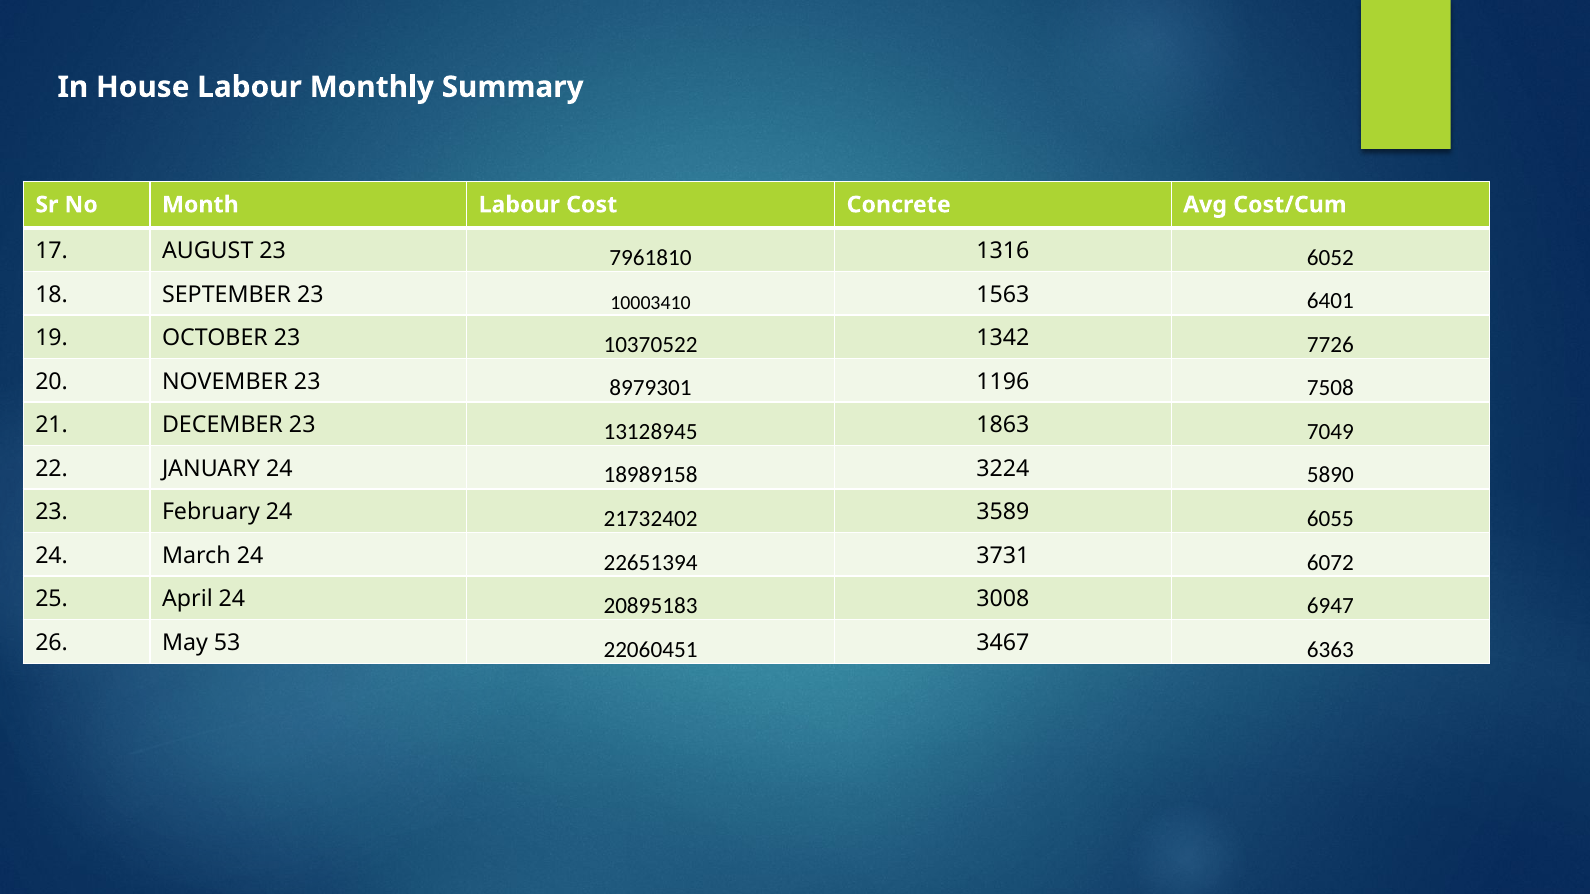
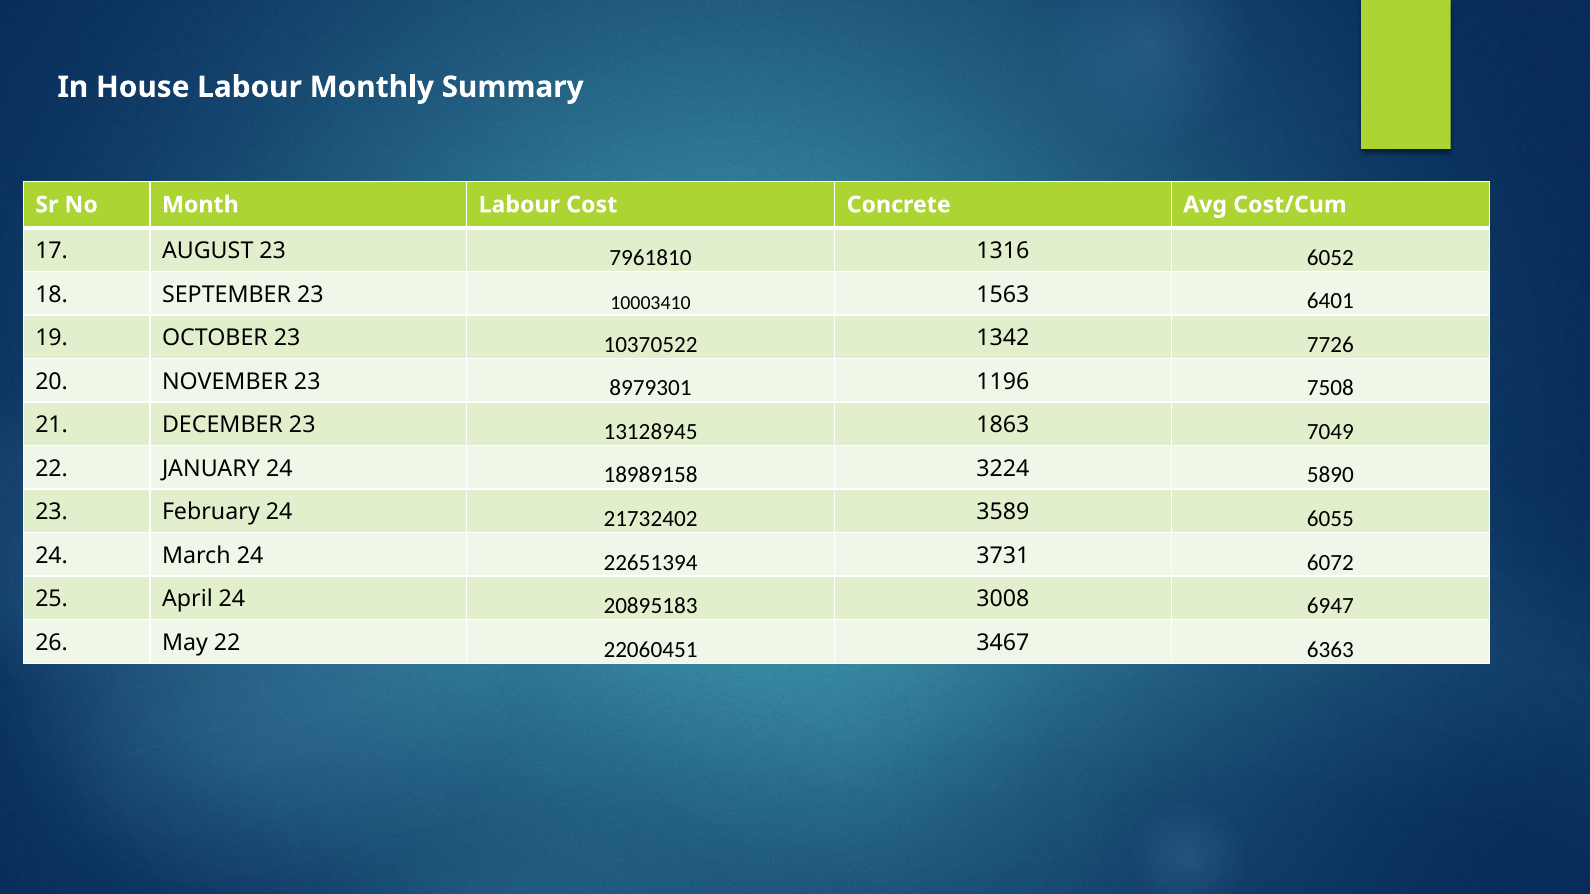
May 53: 53 -> 22
